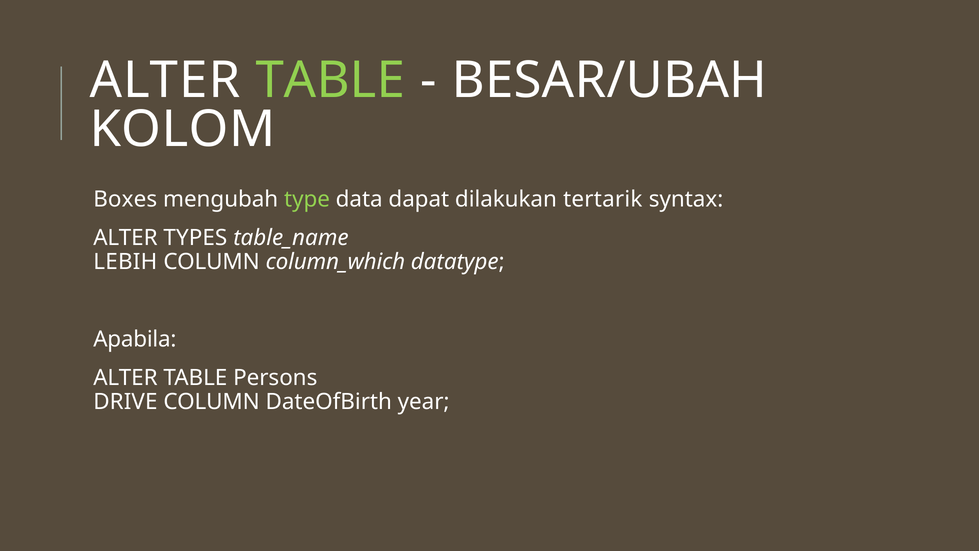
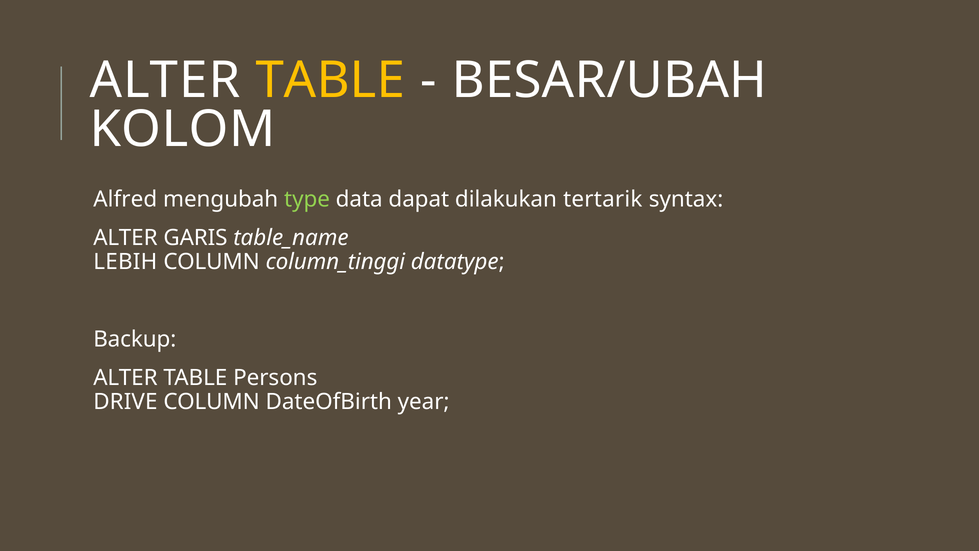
TABLE at (330, 81) colour: light green -> yellow
Boxes: Boxes -> Alfred
TYPES: TYPES -> GARIS
column_which: column_which -> column_tinggi
Apabila: Apabila -> Backup
